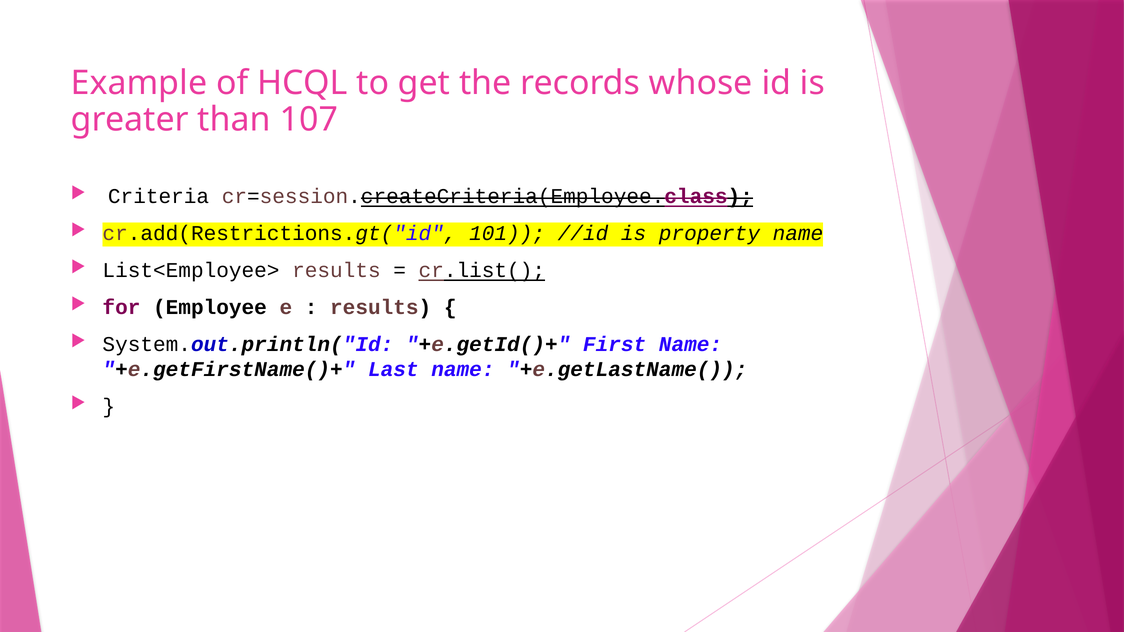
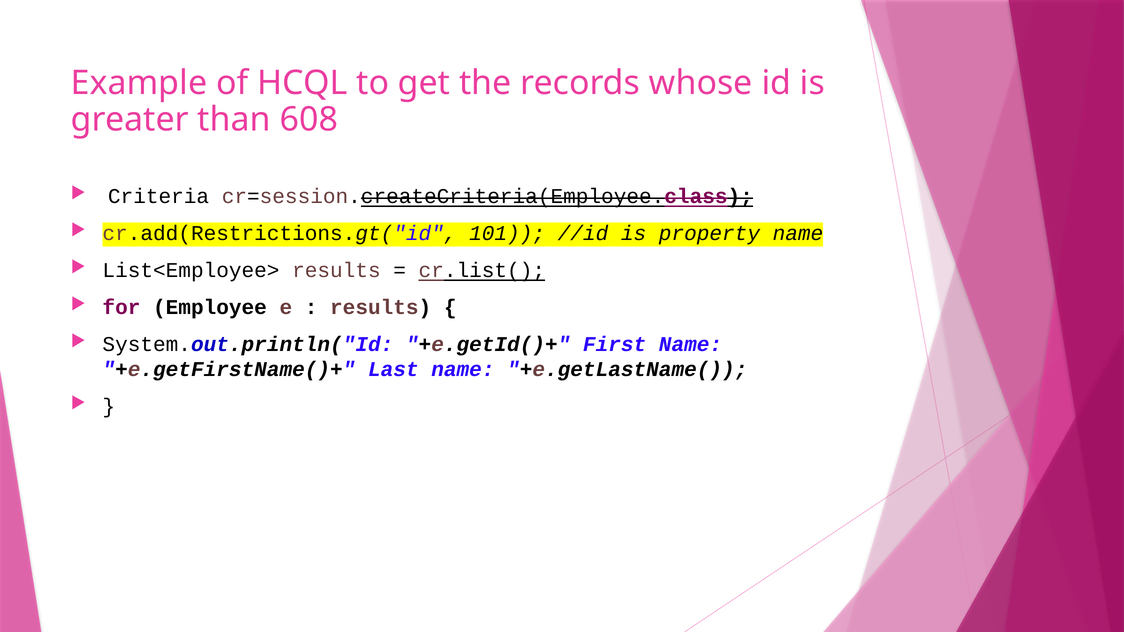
107: 107 -> 608
